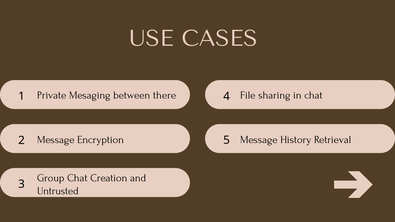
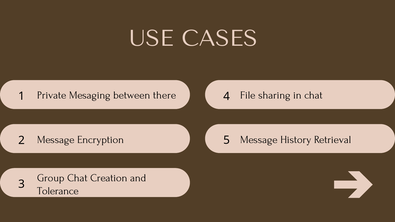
Untrusted: Untrusted -> Tolerance
